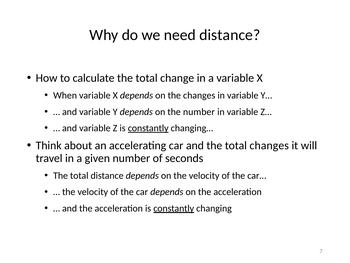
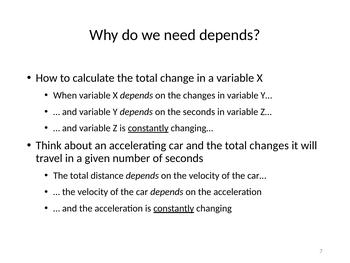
need distance: distance -> depends
the number: number -> seconds
